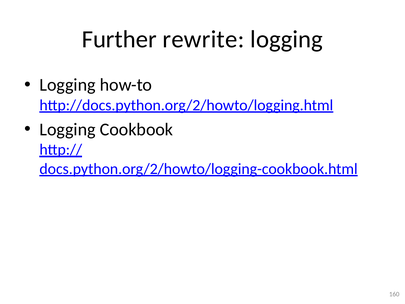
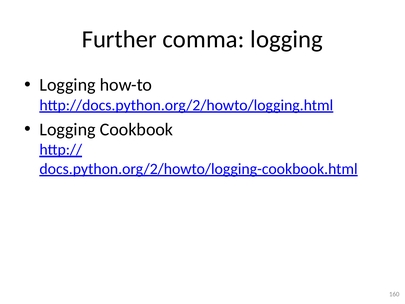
rewrite: rewrite -> comma
